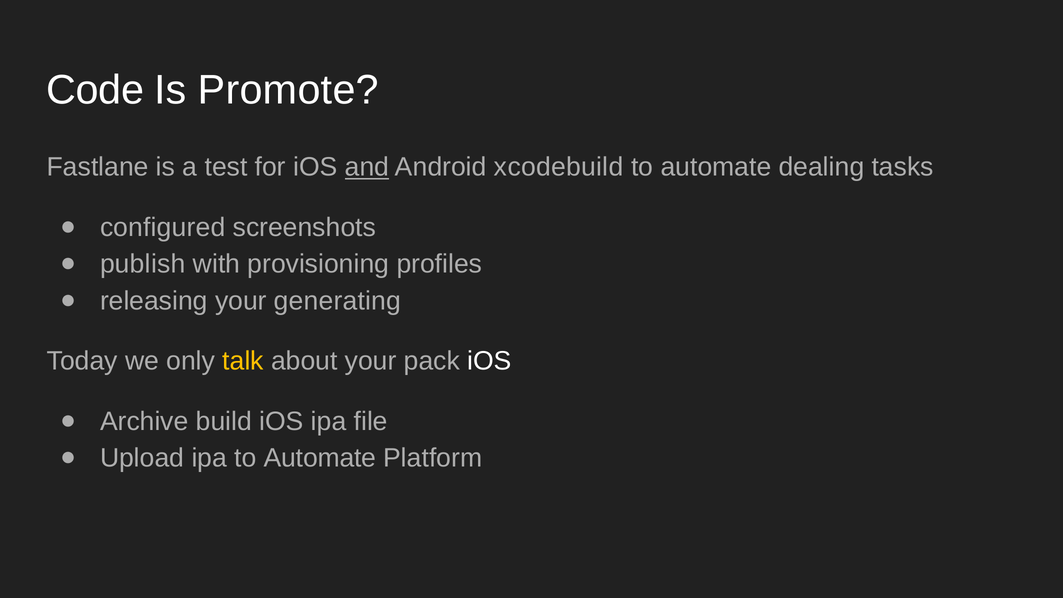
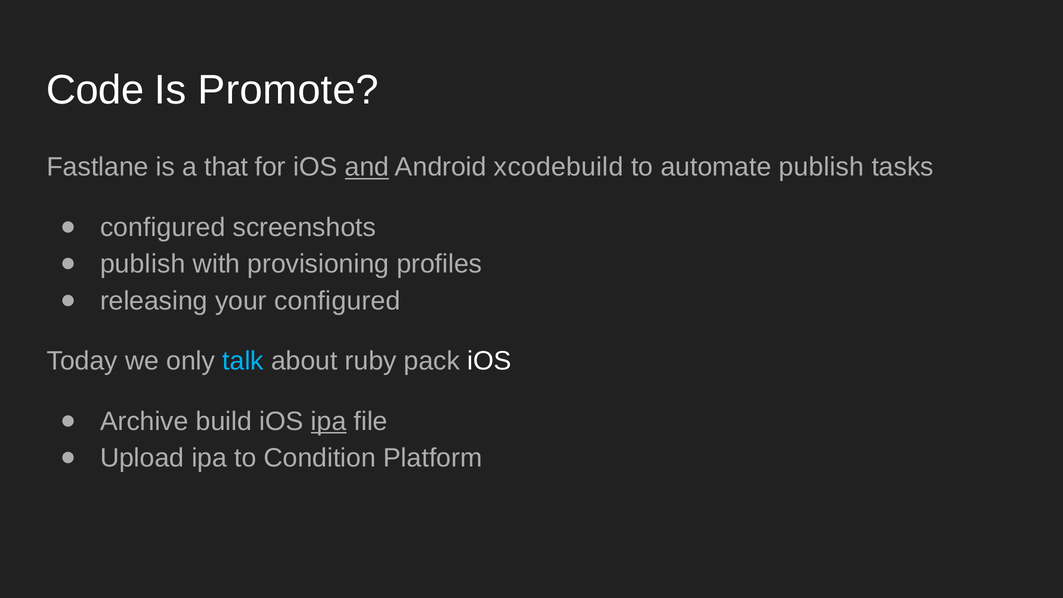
test: test -> that
automate dealing: dealing -> publish
your generating: generating -> configured
talk colour: yellow -> light blue
about your: your -> ruby
ipa at (329, 421) underline: none -> present
ipa to Automate: Automate -> Condition
